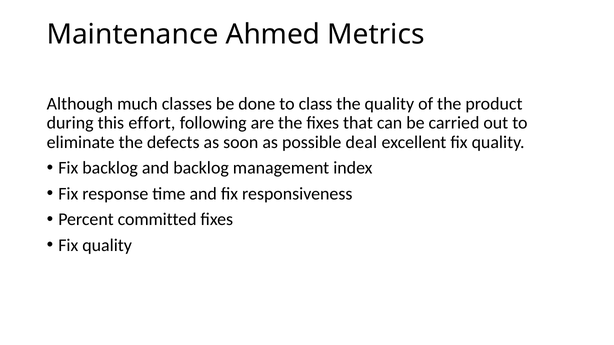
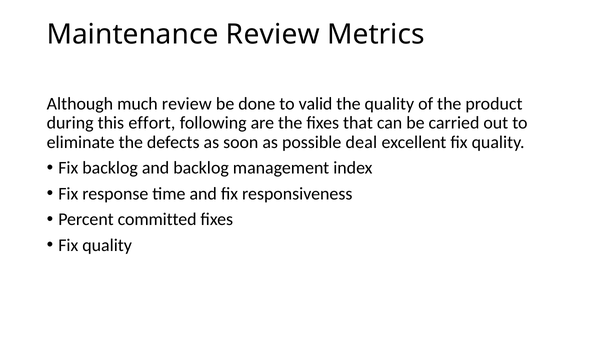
Maintenance Ahmed: Ahmed -> Review
much classes: classes -> review
class: class -> valid
